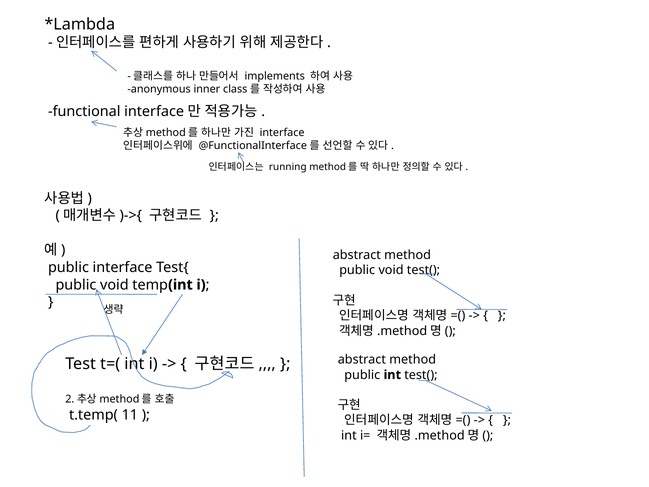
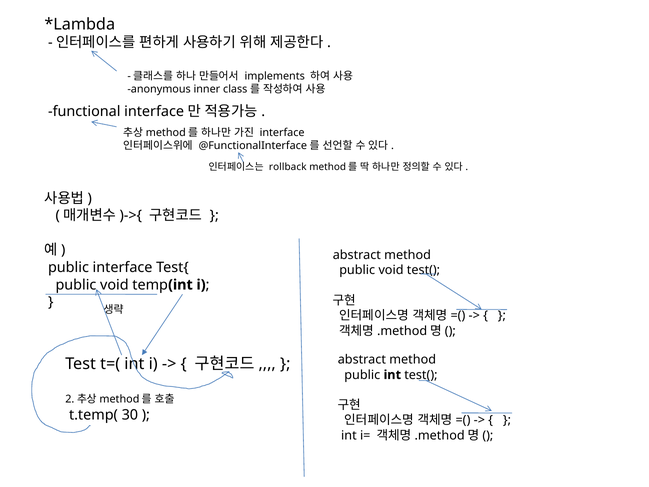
running: running -> rollback
11: 11 -> 30
